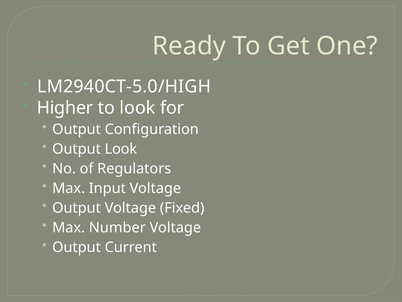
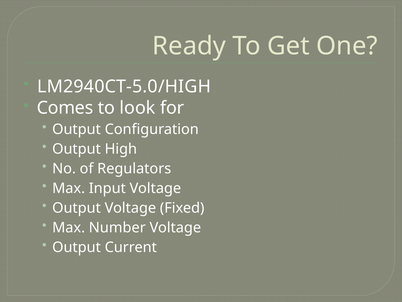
Higher: Higher -> Comes
Output Look: Look -> High
